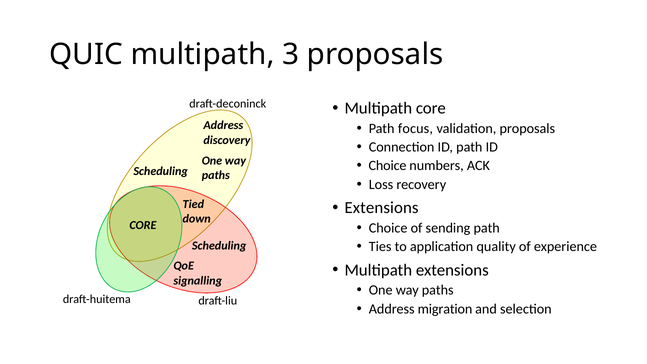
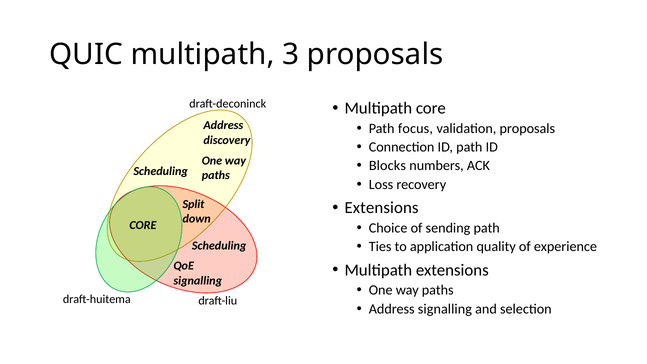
Choice at (388, 166): Choice -> Blocks
Tied: Tied -> Split
Address migration: migration -> signalling
